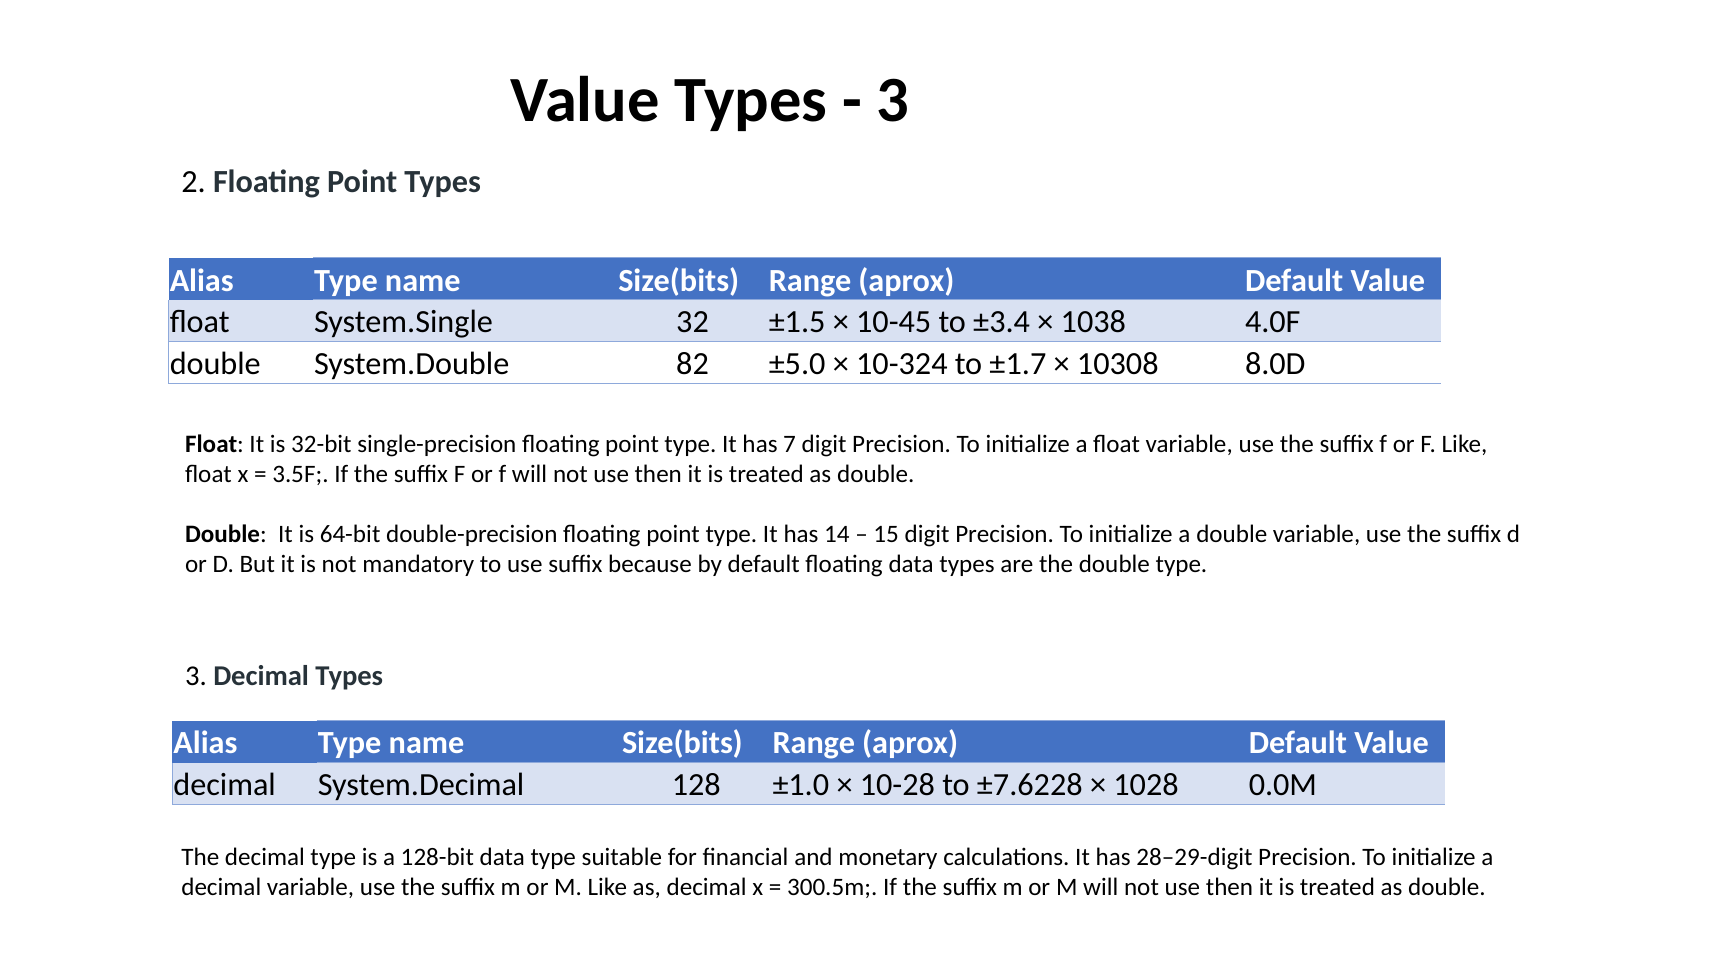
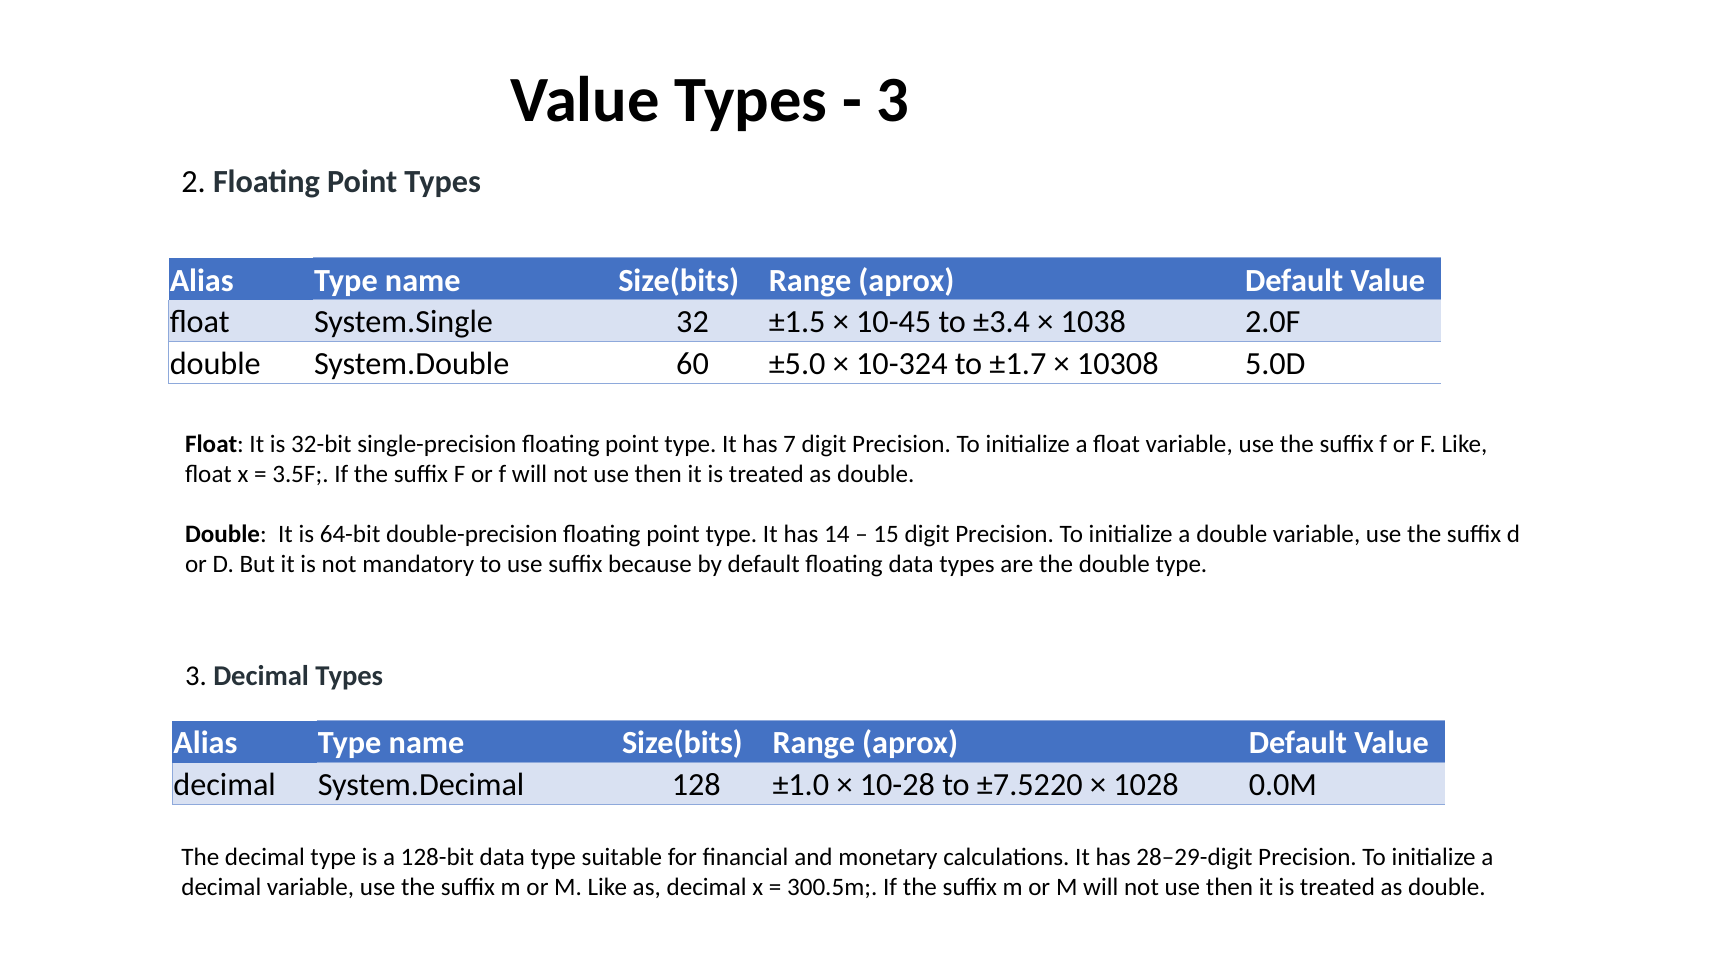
4.0F: 4.0F -> 2.0F
82: 82 -> 60
8.0D: 8.0D -> 5.0D
±7.6228: ±7.6228 -> ±7.5220
